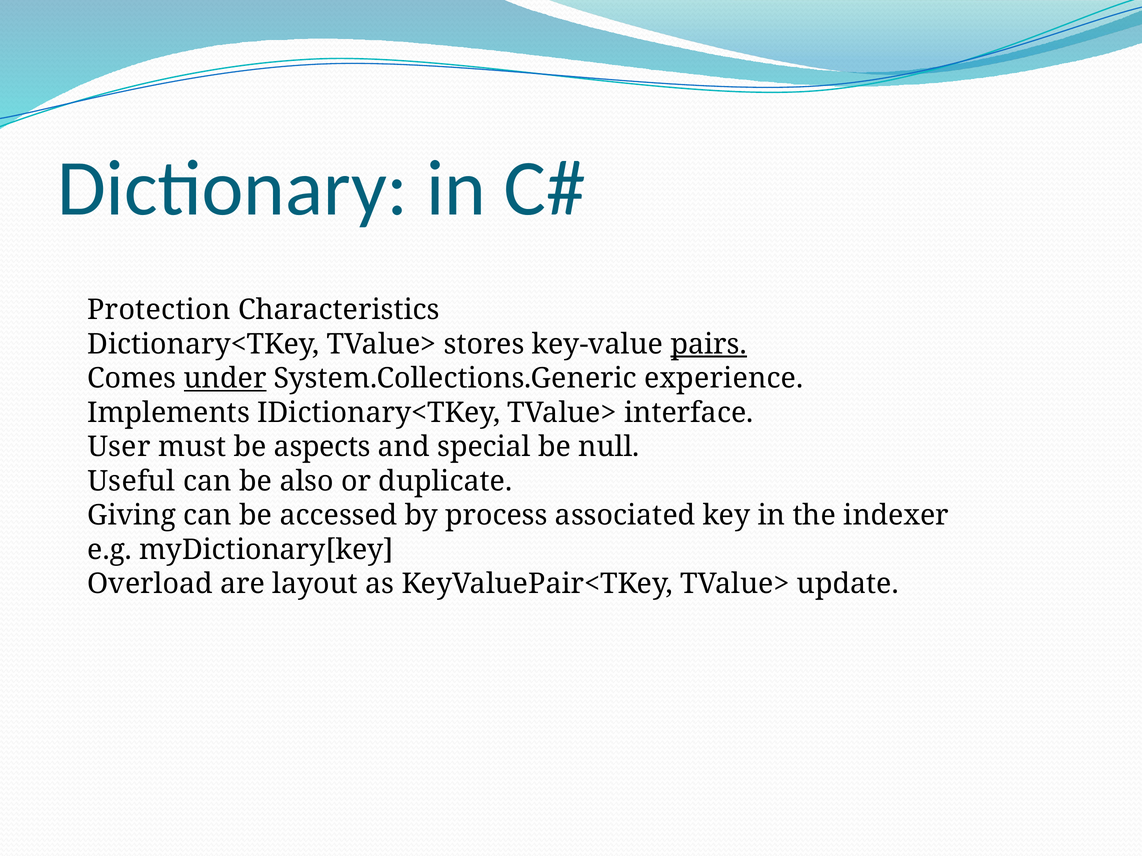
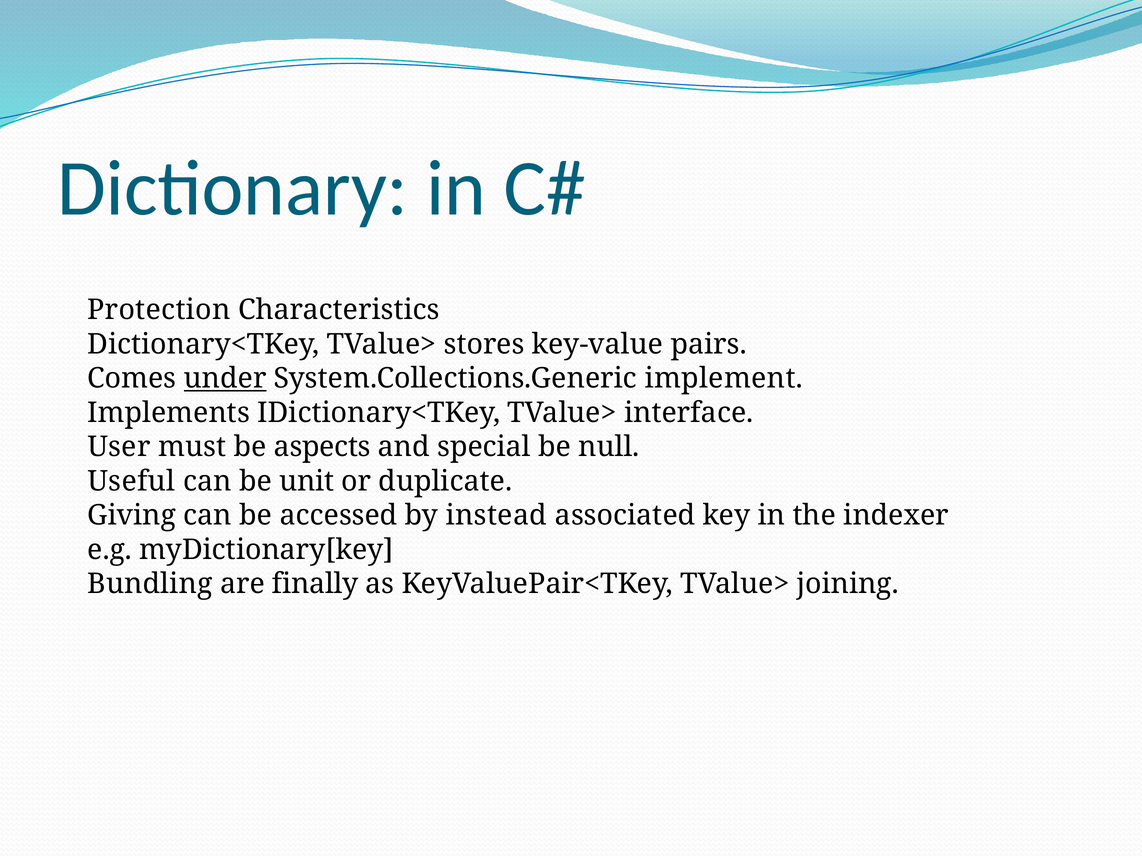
pairs underline: present -> none
experience: experience -> implement
also: also -> unit
process: process -> instead
Overload: Overload -> Bundling
layout: layout -> finally
update: update -> joining
